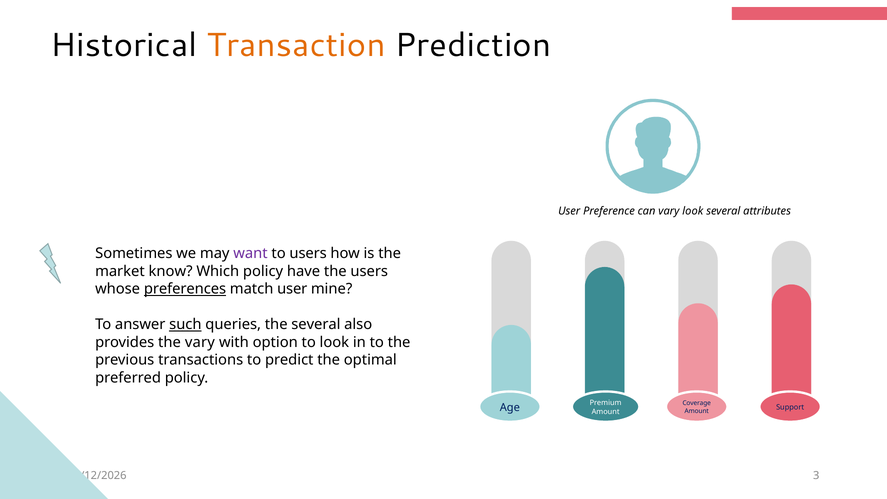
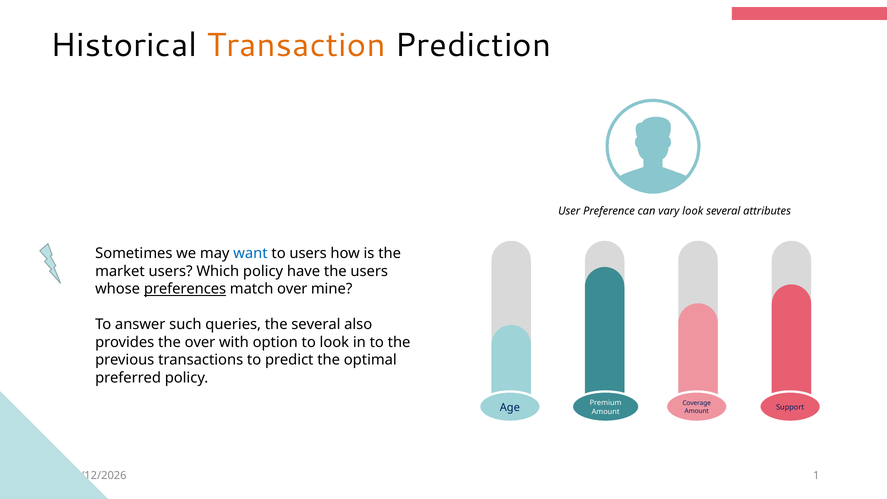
want colour: purple -> blue
market know: know -> users
match user: user -> over
such underline: present -> none
the vary: vary -> over
3: 3 -> 1
